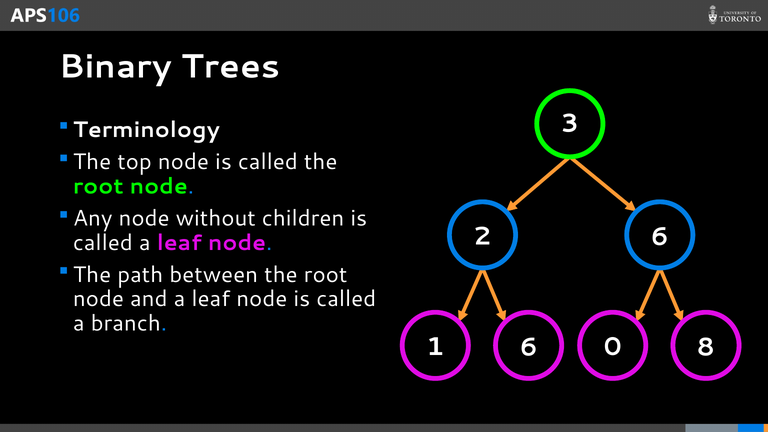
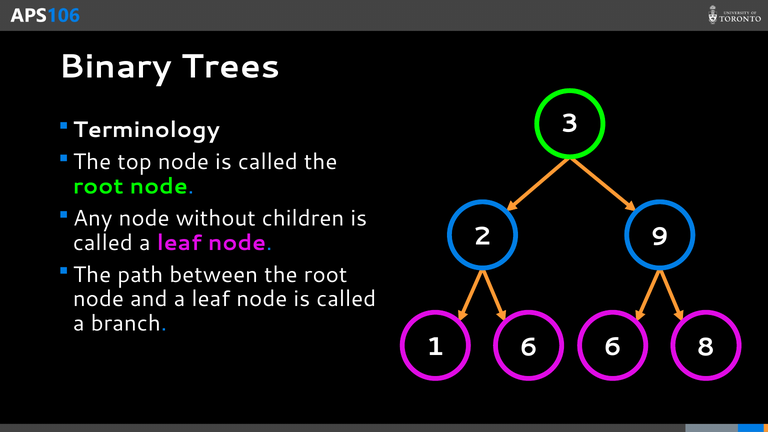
2 6: 6 -> 9
6 0: 0 -> 6
